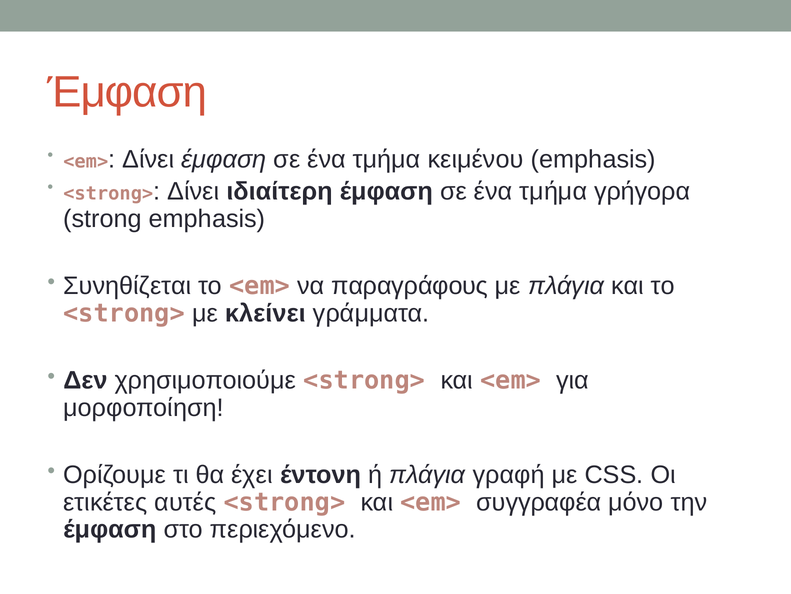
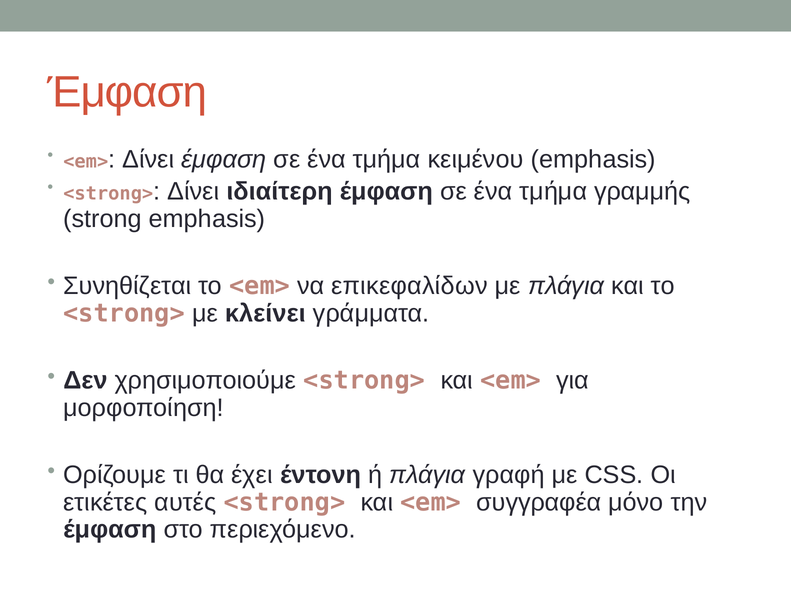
γρήγορα: γρήγορα -> γραμμής
παραγράφους: παραγράφους -> επικεφαλίδων
